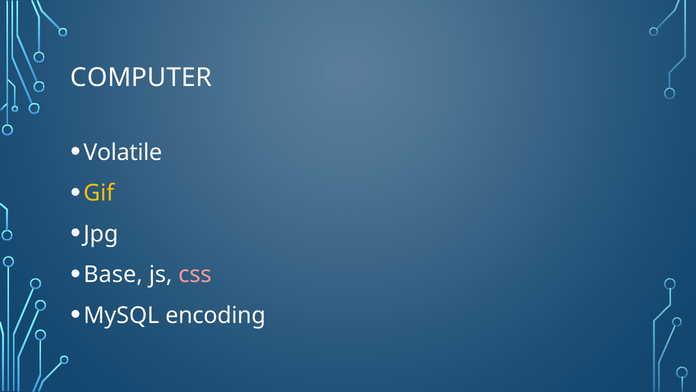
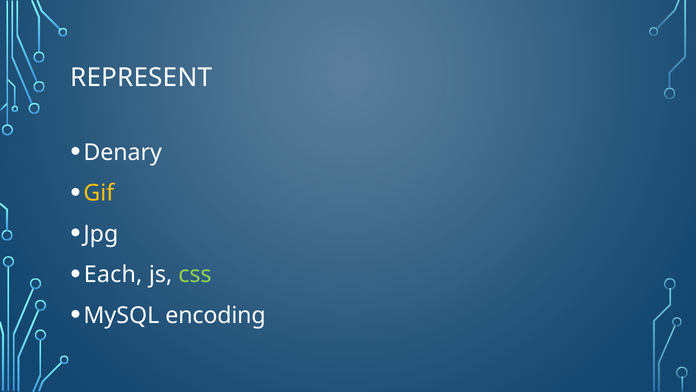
COMPUTER: COMPUTER -> REPRESENT
Volatile: Volatile -> Denary
Base: Base -> Each
css colour: pink -> light green
